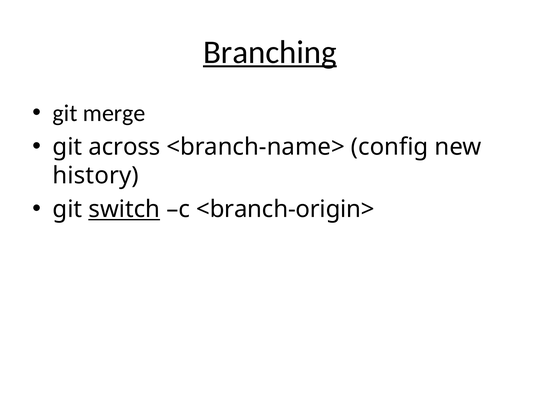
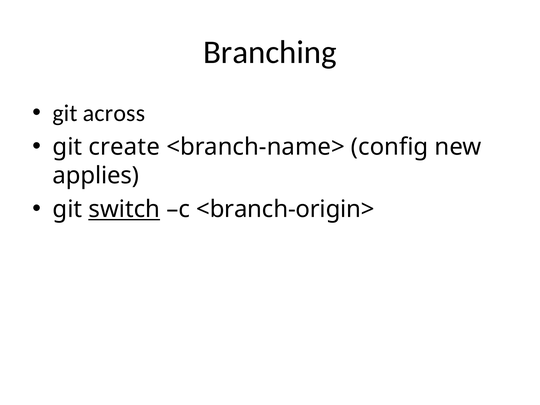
Branching underline: present -> none
merge: merge -> across
across: across -> create
history: history -> applies
